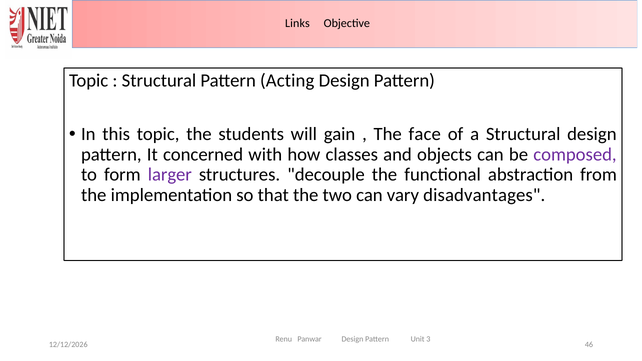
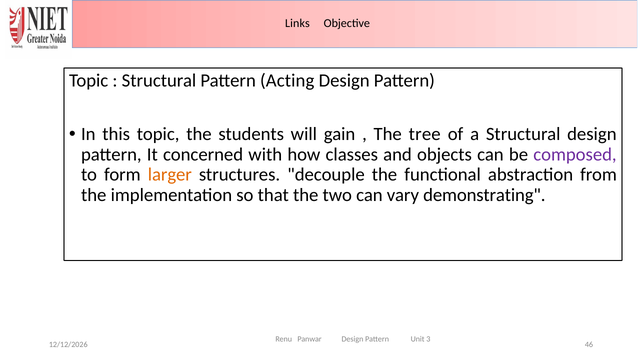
face: face -> tree
larger colour: purple -> orange
disadvantages: disadvantages -> demonstrating
